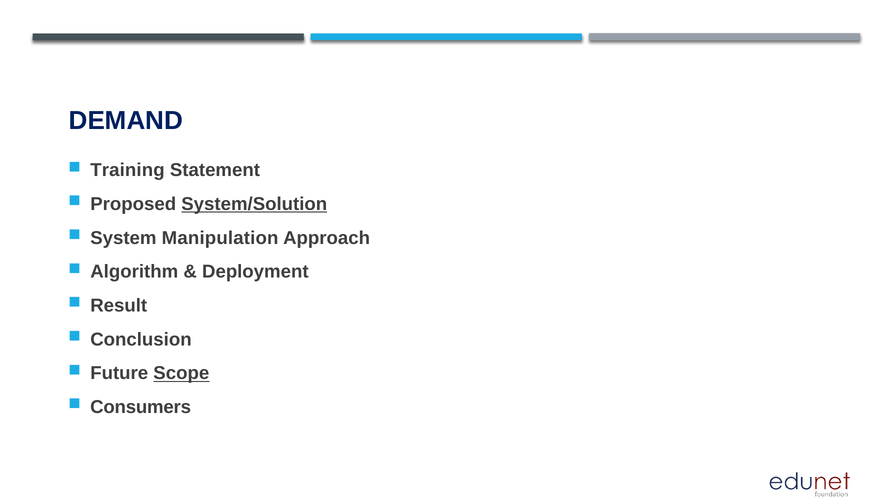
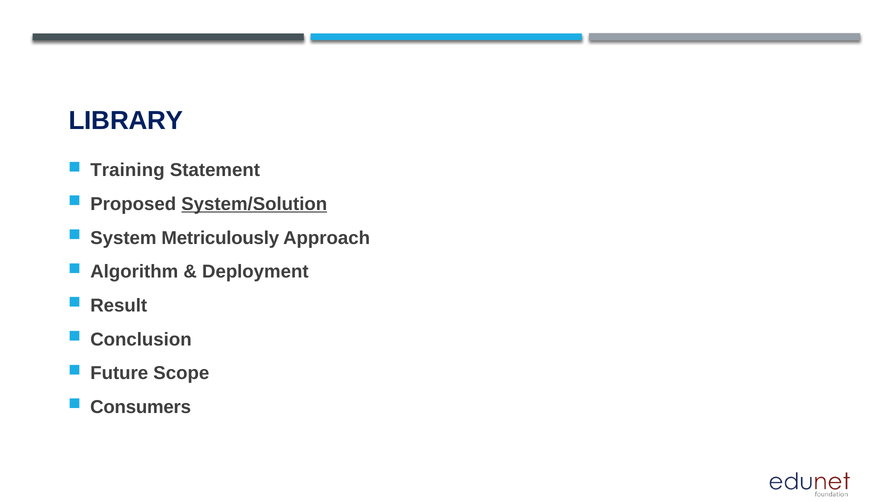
DEMAND: DEMAND -> LIBRARY
Manipulation: Manipulation -> Metriculously
Scope underline: present -> none
